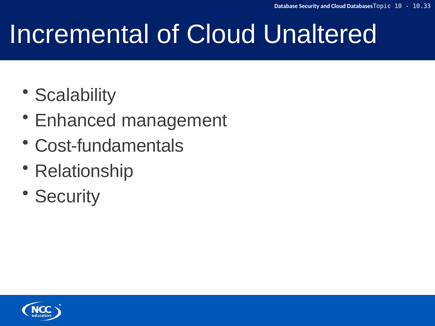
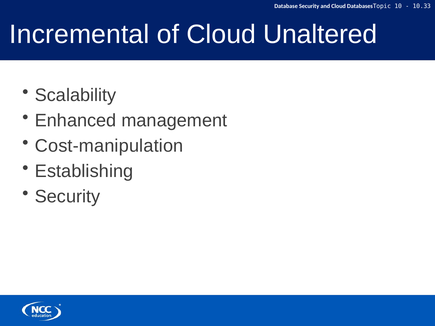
Cost-fundamentals: Cost-fundamentals -> Cost-manipulation
Relationship: Relationship -> Establishing
